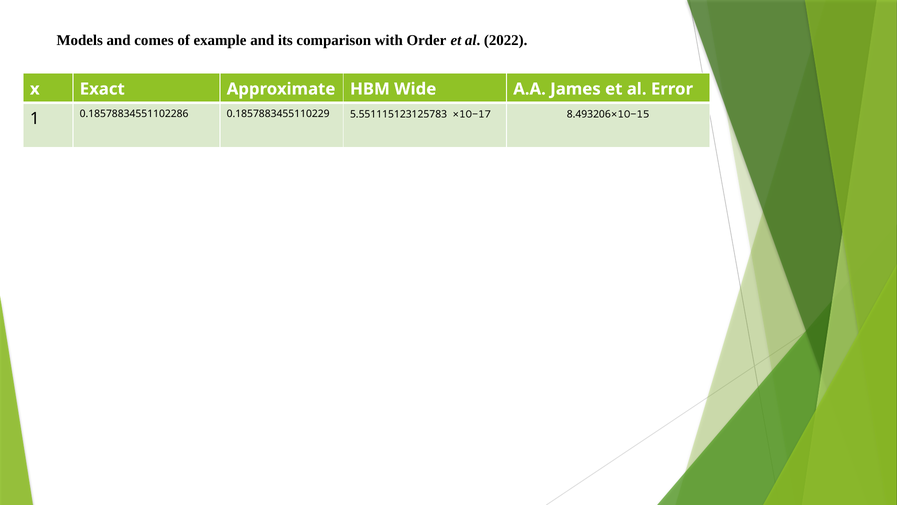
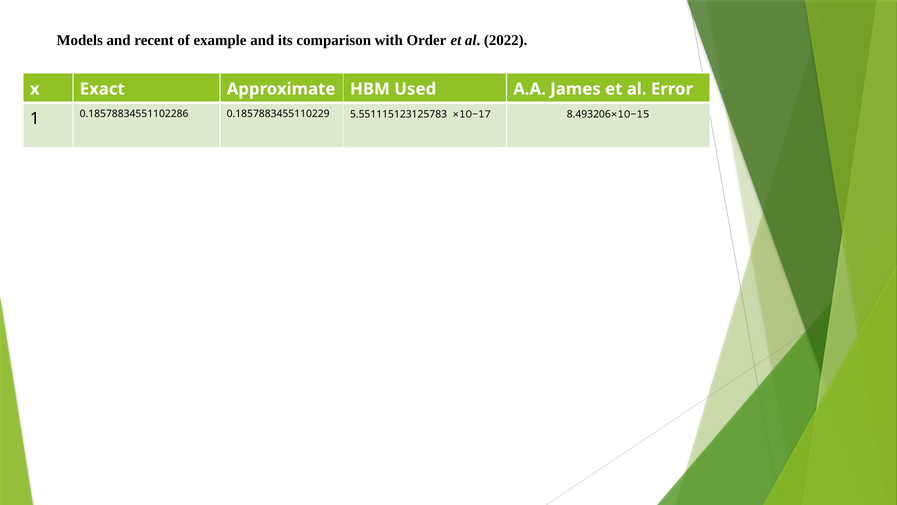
comes: comes -> recent
Wide: Wide -> Used
